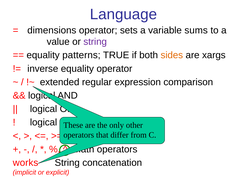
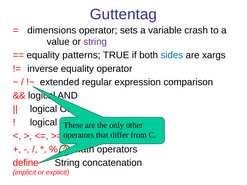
Language: Language -> Guttentag
sums: sums -> crash
sides colour: orange -> blue
works: works -> define
